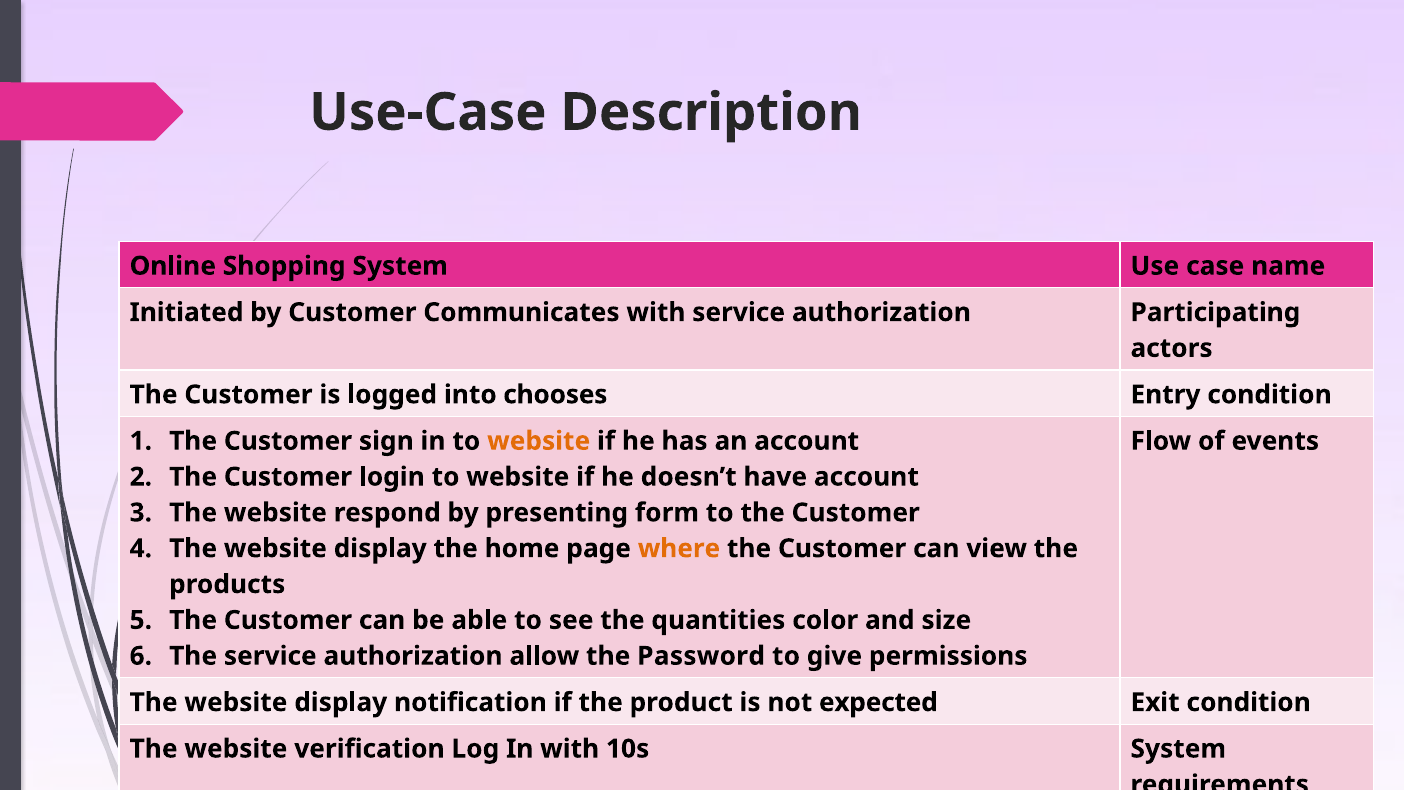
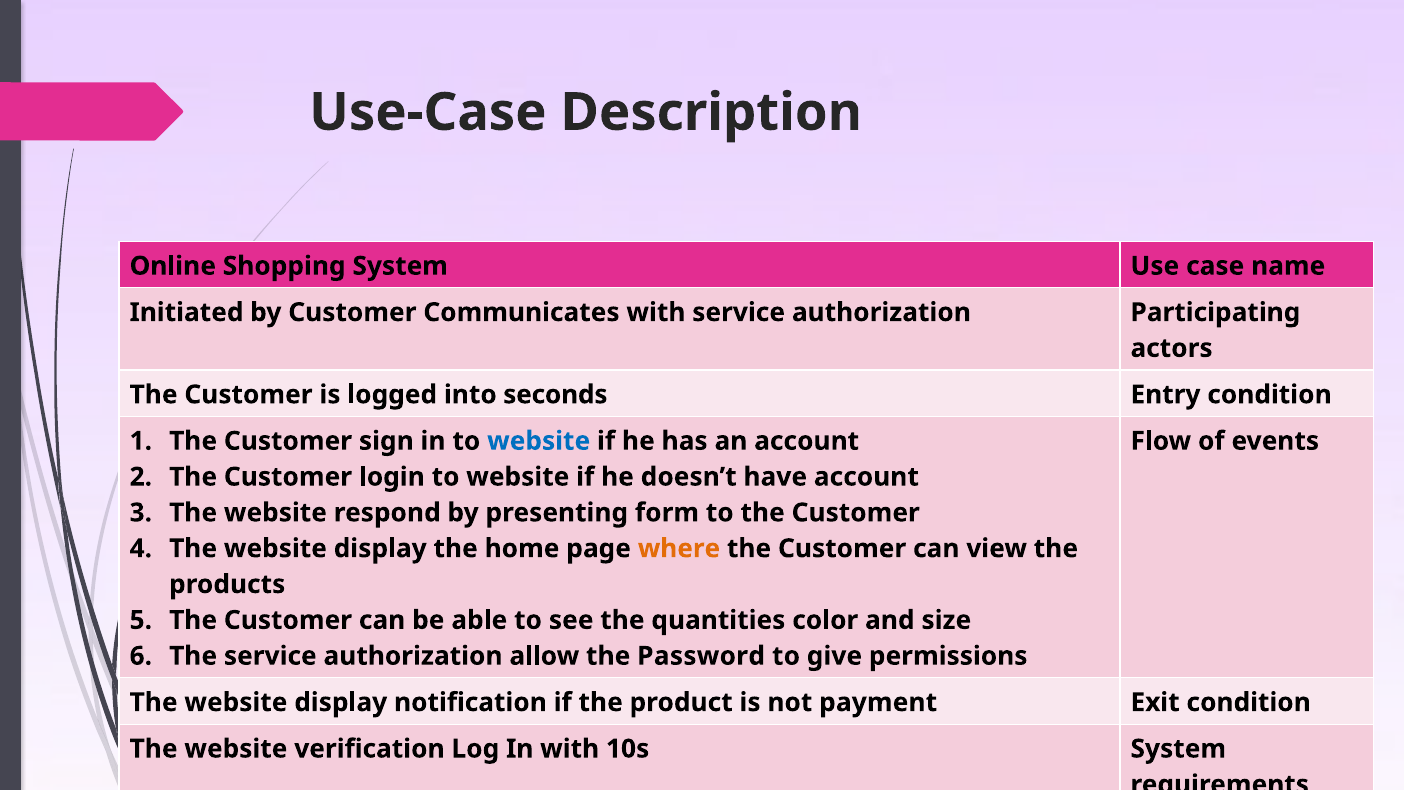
chooses: chooses -> seconds
website at (539, 441) colour: orange -> blue
expected: expected -> payment
